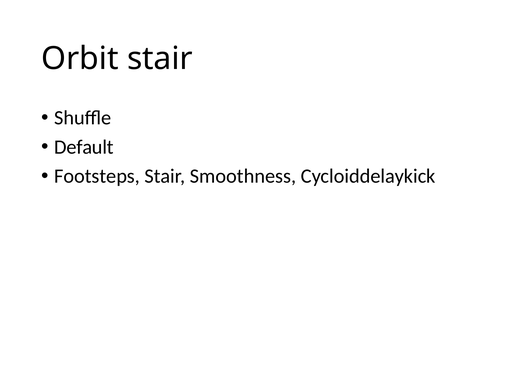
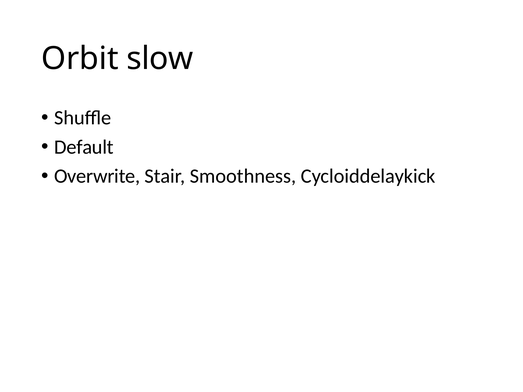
Orbit stair: stair -> slow
Footsteps: Footsteps -> Overwrite
